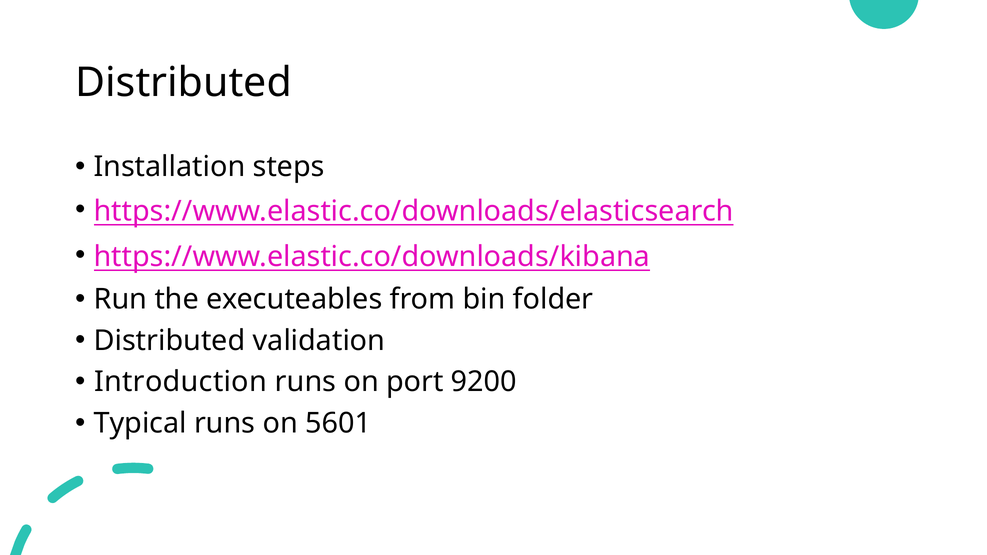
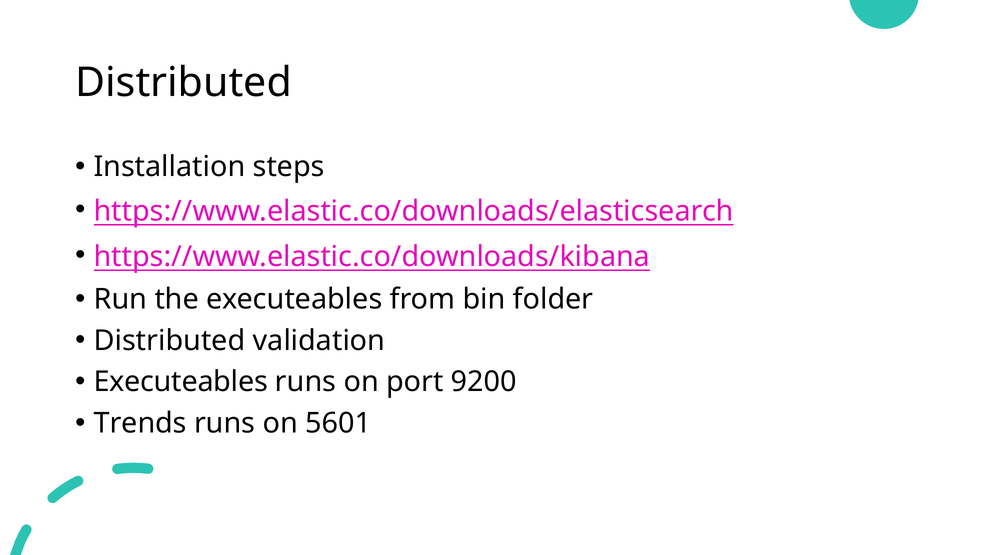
Introduction at (181, 382): Introduction -> Executeables
Typical: Typical -> Trends
